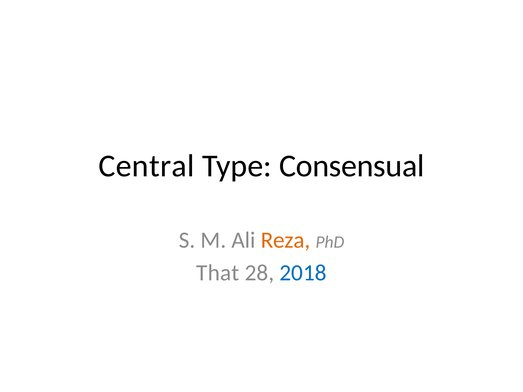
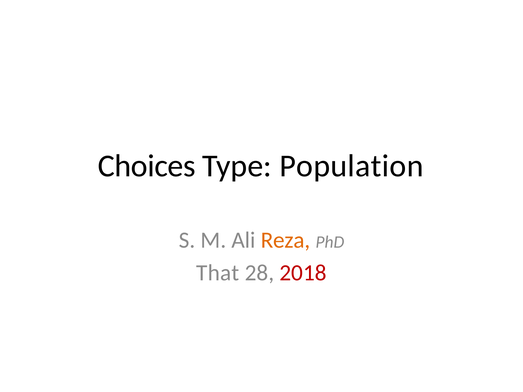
Central: Central -> Choices
Consensual: Consensual -> Population
2018 colour: blue -> red
